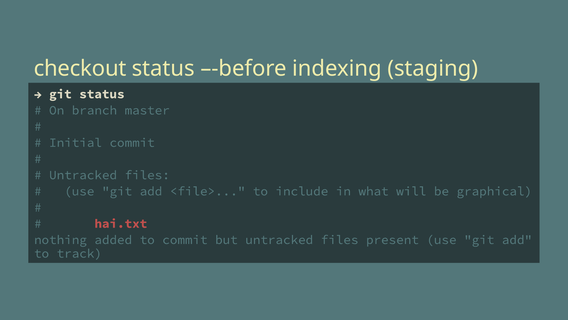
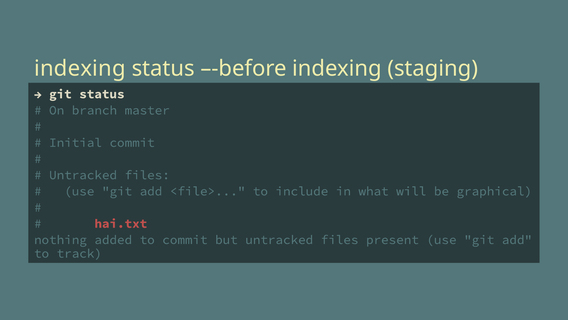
checkout at (80, 69): checkout -> indexing
